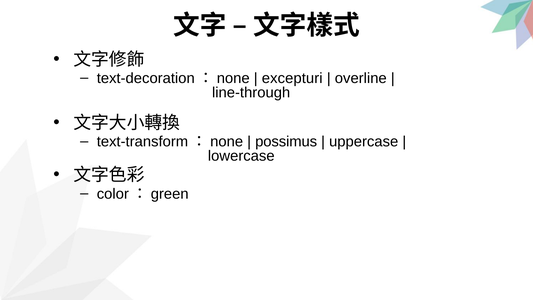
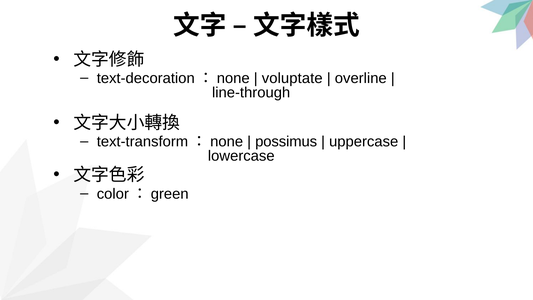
excepturi: excepturi -> voluptate
